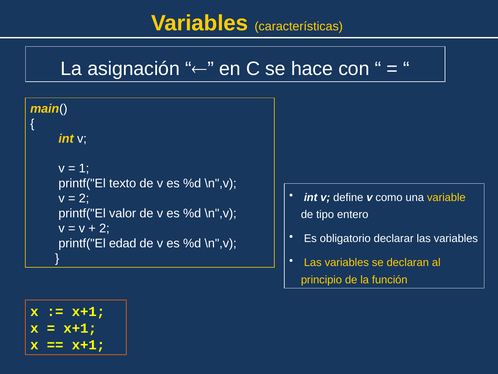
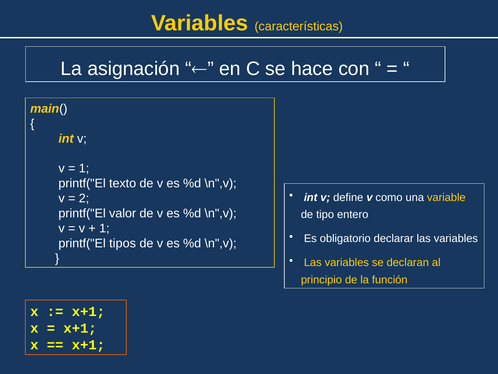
2 at (104, 228): 2 -> 1
edad: edad -> tipos
